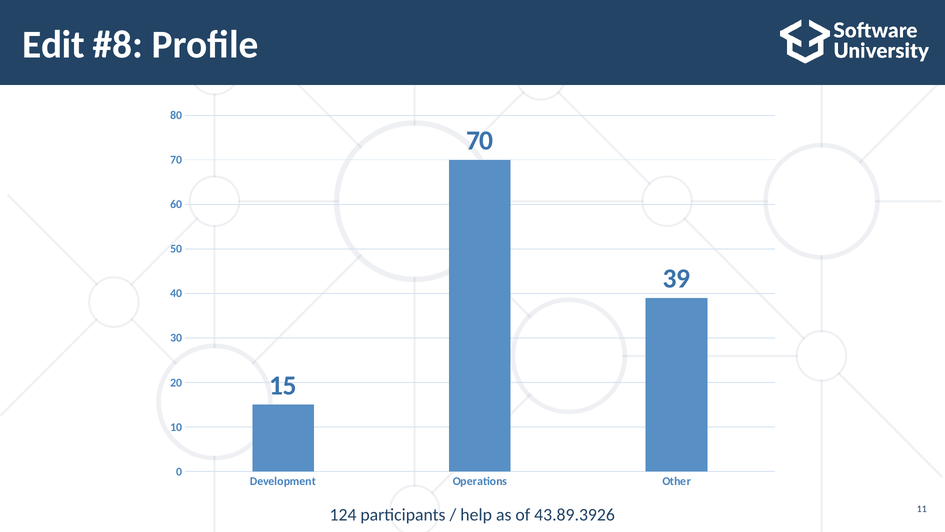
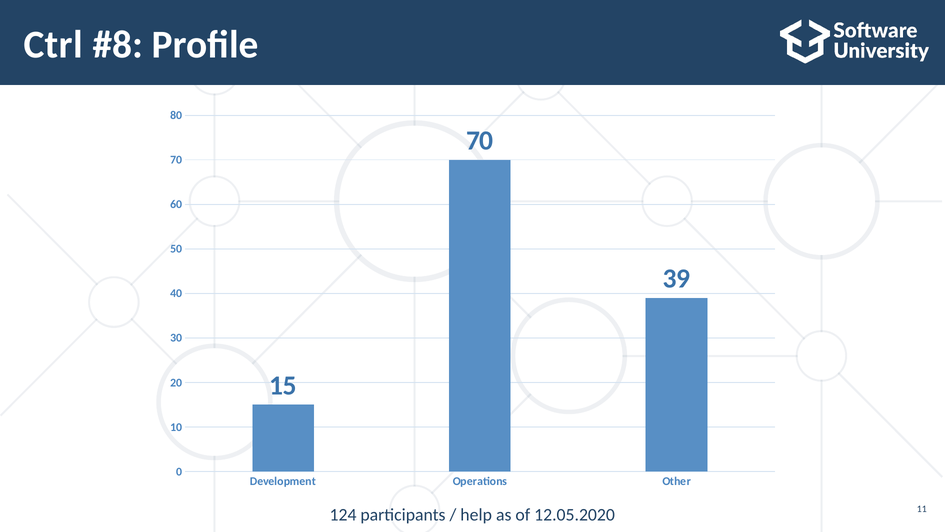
Edit: Edit -> Ctrl
43.89.3926: 43.89.3926 -> 12.05.2020
